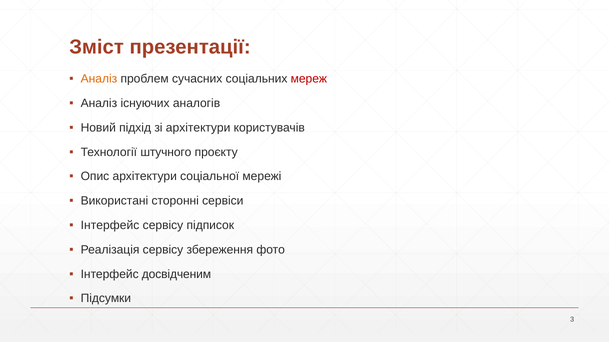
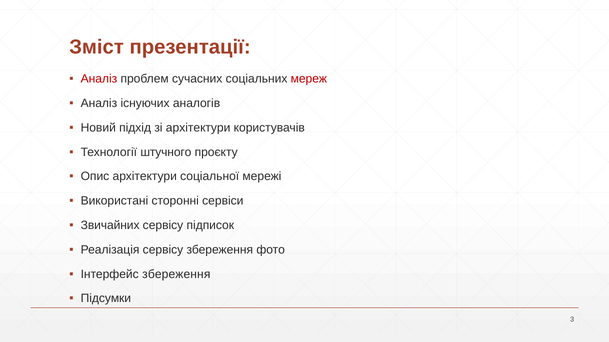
Аналіз at (99, 79) colour: orange -> red
Інтерфейс at (110, 226): Інтерфейс -> Звичайних
Інтерфейс досвідченим: досвідченим -> збереження
